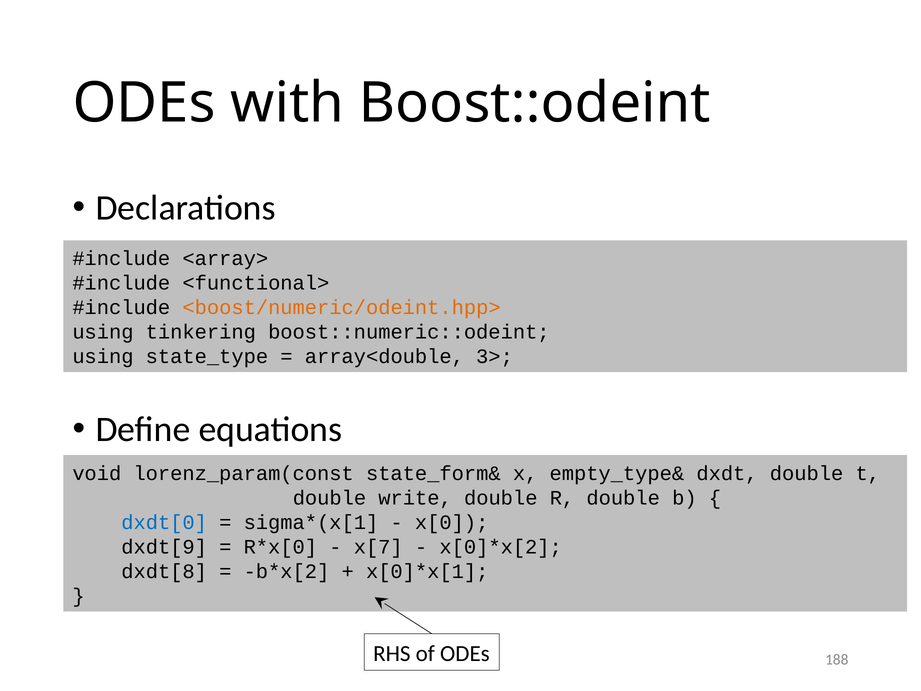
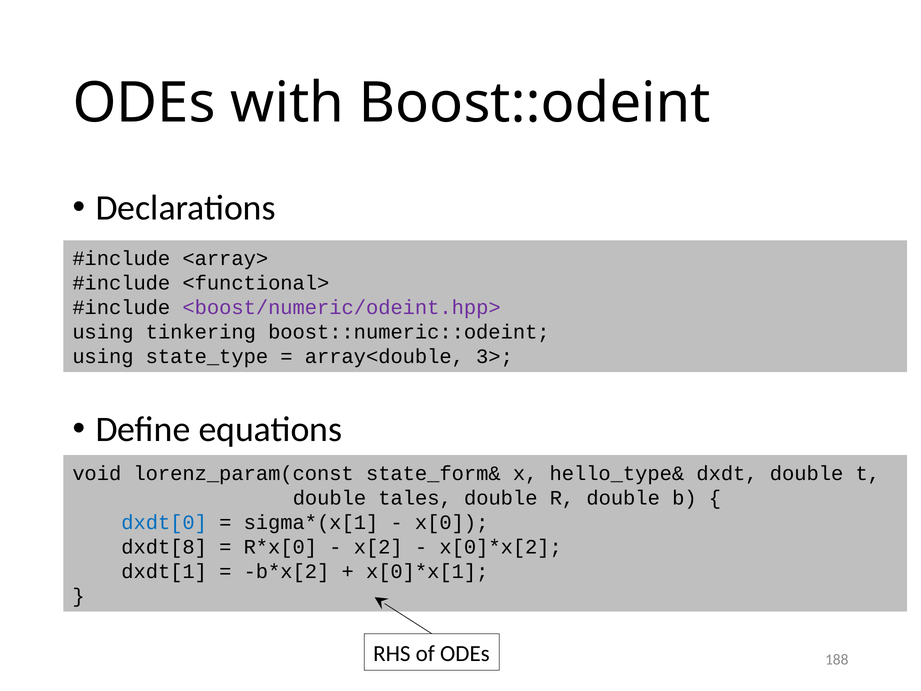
<boost/numeric/odeint.hpp> colour: orange -> purple
empty_type&: empty_type& -> hello_type&
write: write -> tales
dxdt[9: dxdt[9 -> dxdt[8
x[7: x[7 -> x[2
dxdt[8: dxdt[8 -> dxdt[1
